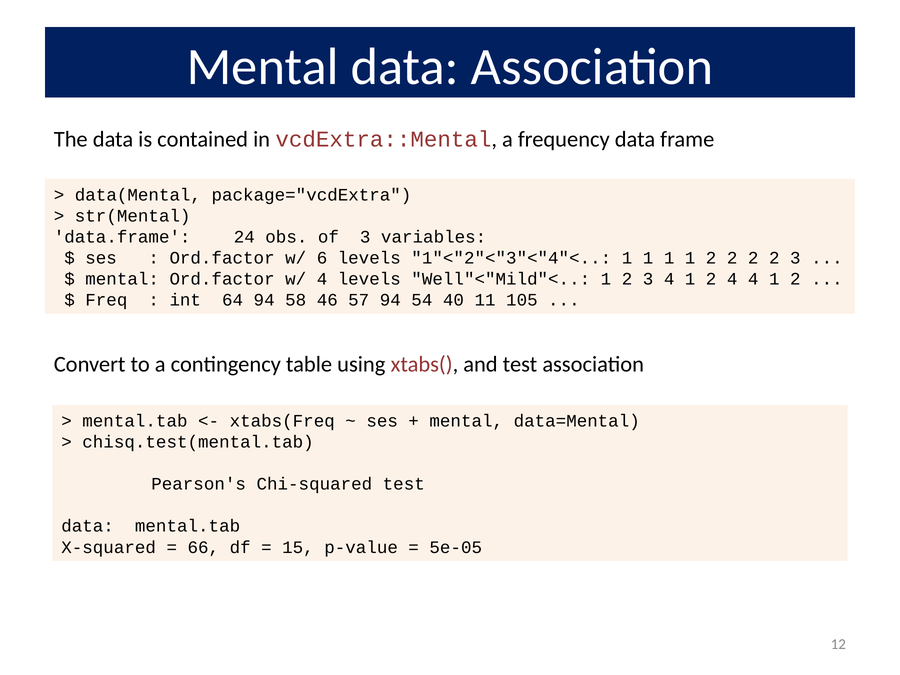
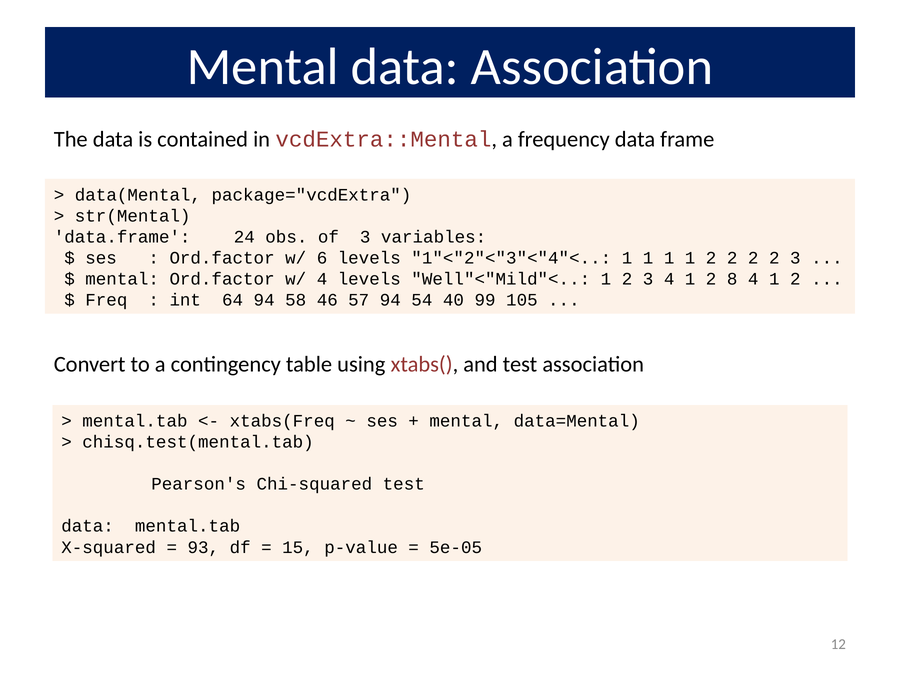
2 4: 4 -> 8
11: 11 -> 99
66: 66 -> 93
